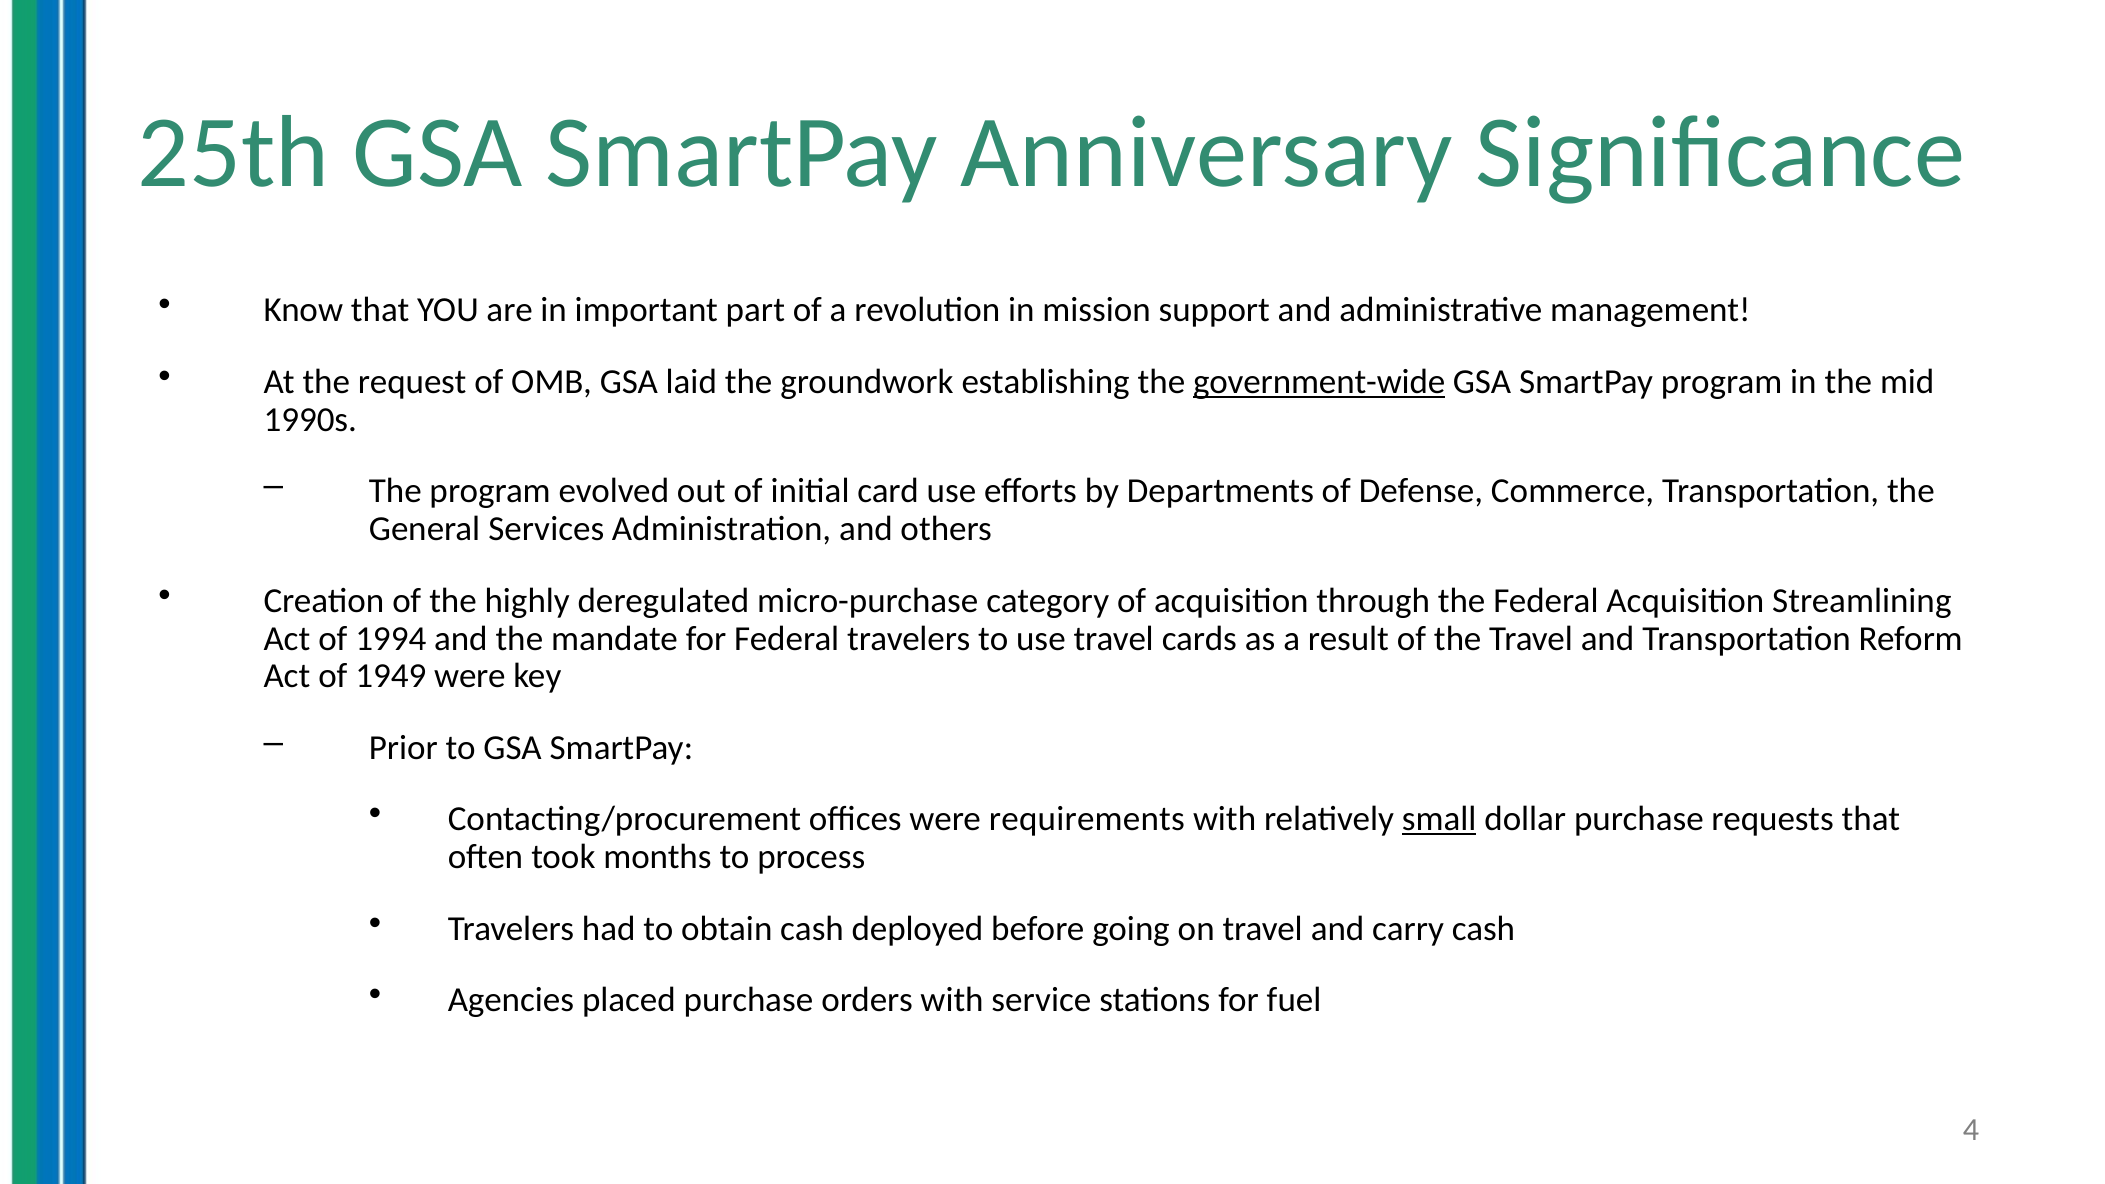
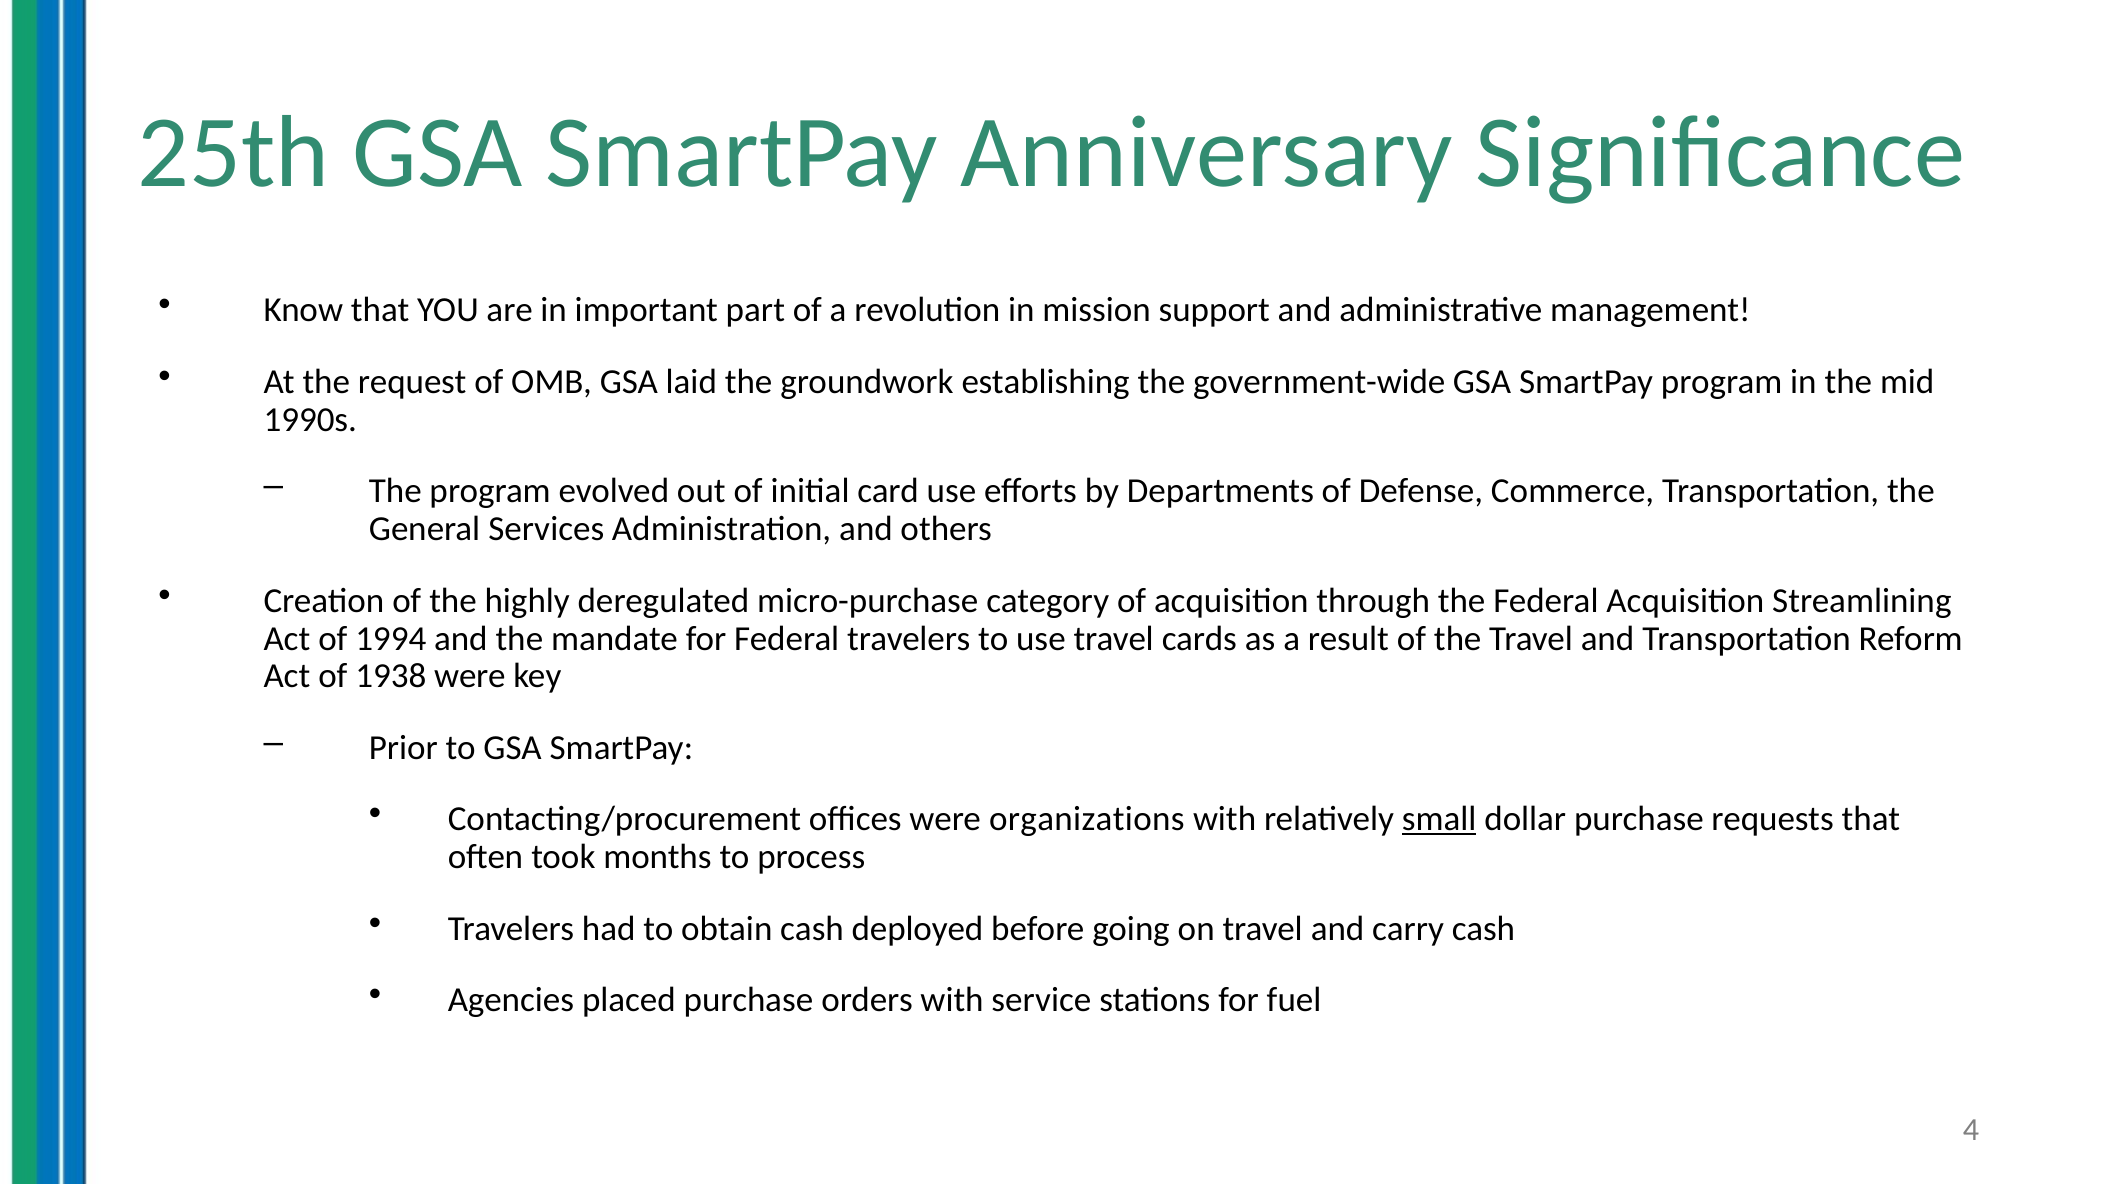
government-wide underline: present -> none
1949: 1949 -> 1938
requirements: requirements -> organizations
